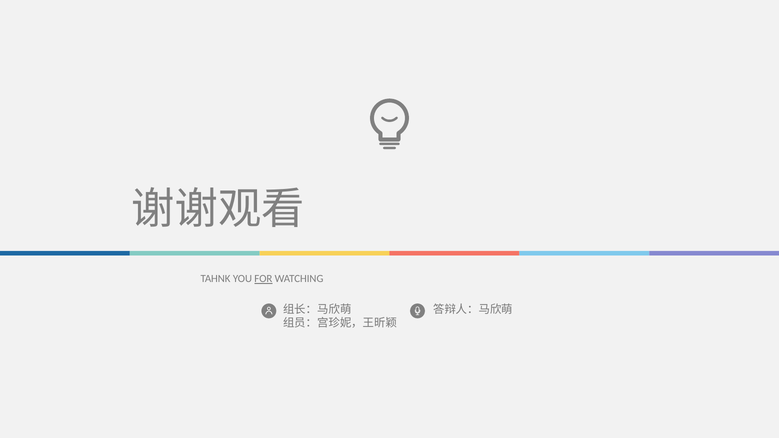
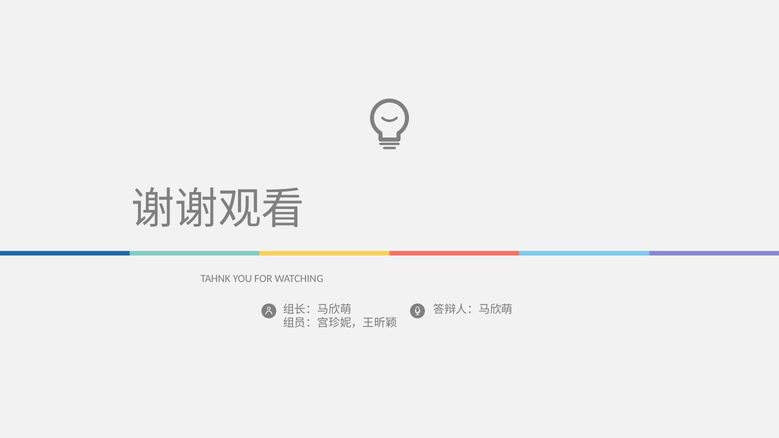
FOR underline: present -> none
